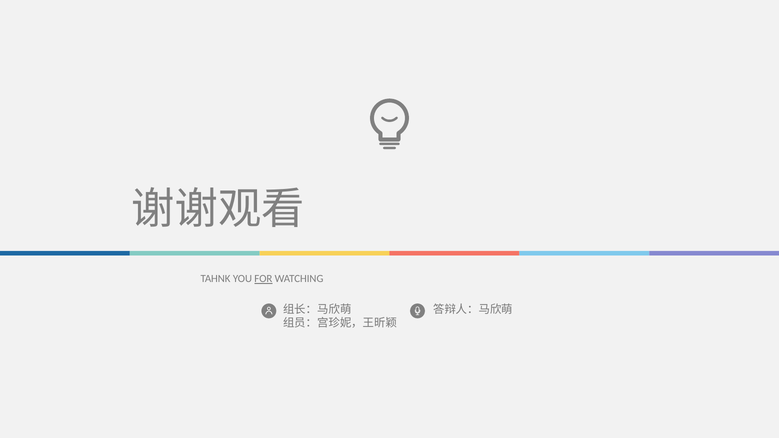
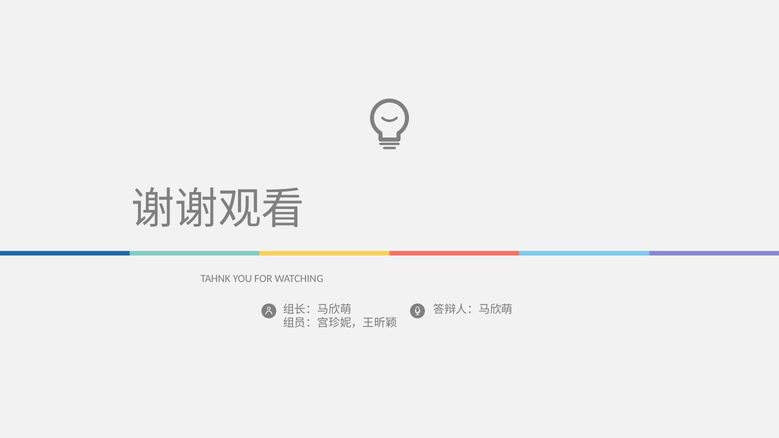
FOR underline: present -> none
